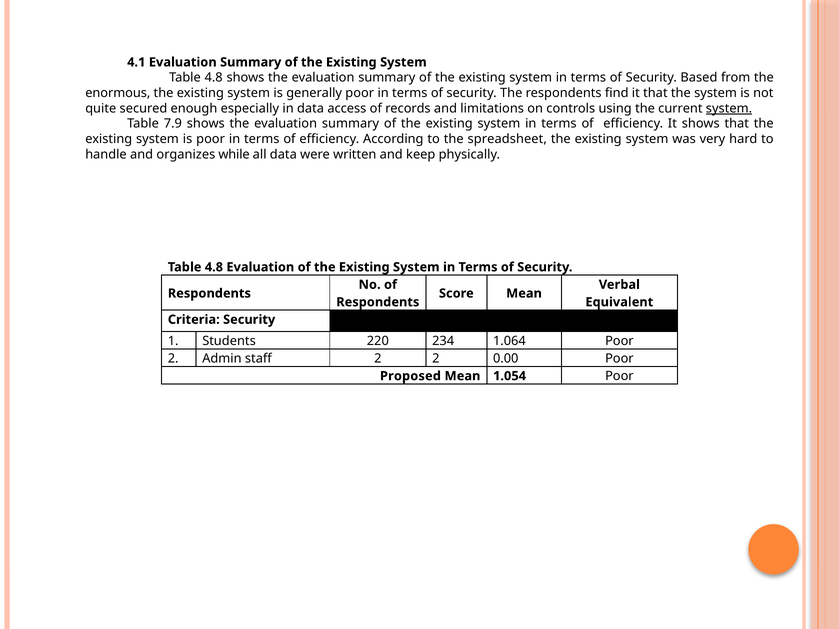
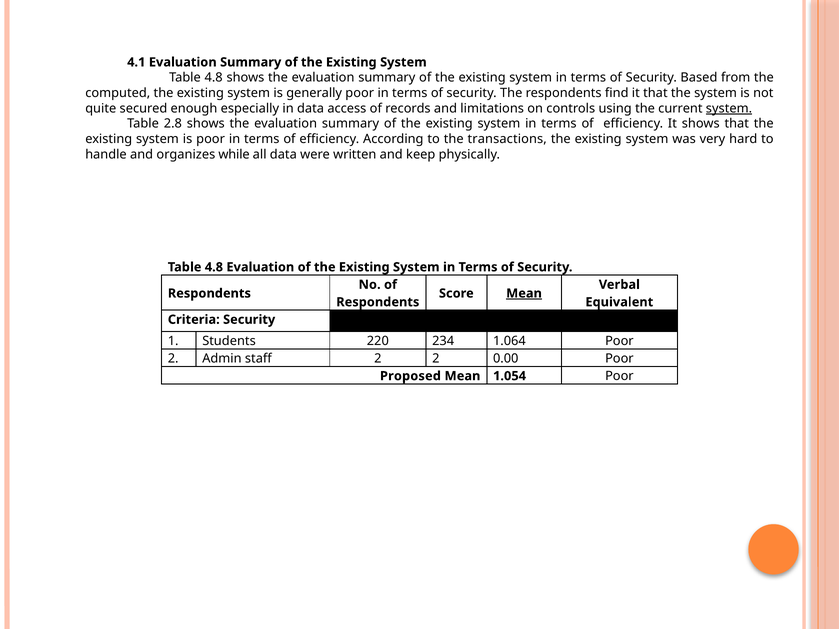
enormous: enormous -> computed
7.9: 7.9 -> 2.8
spreadsheet: spreadsheet -> transactions
Mean at (524, 293) underline: none -> present
